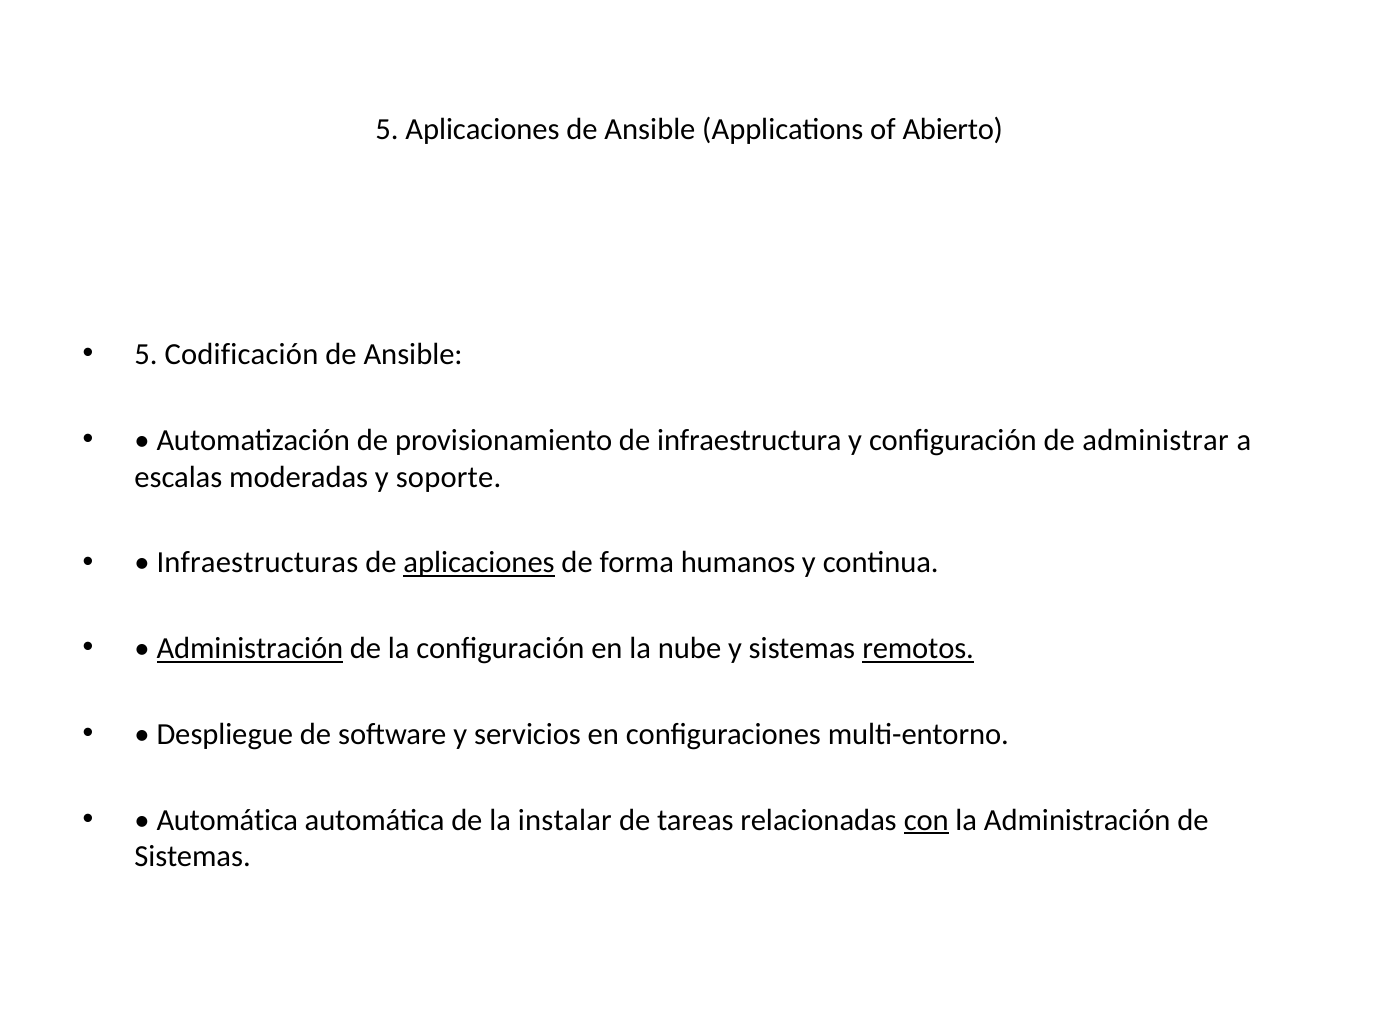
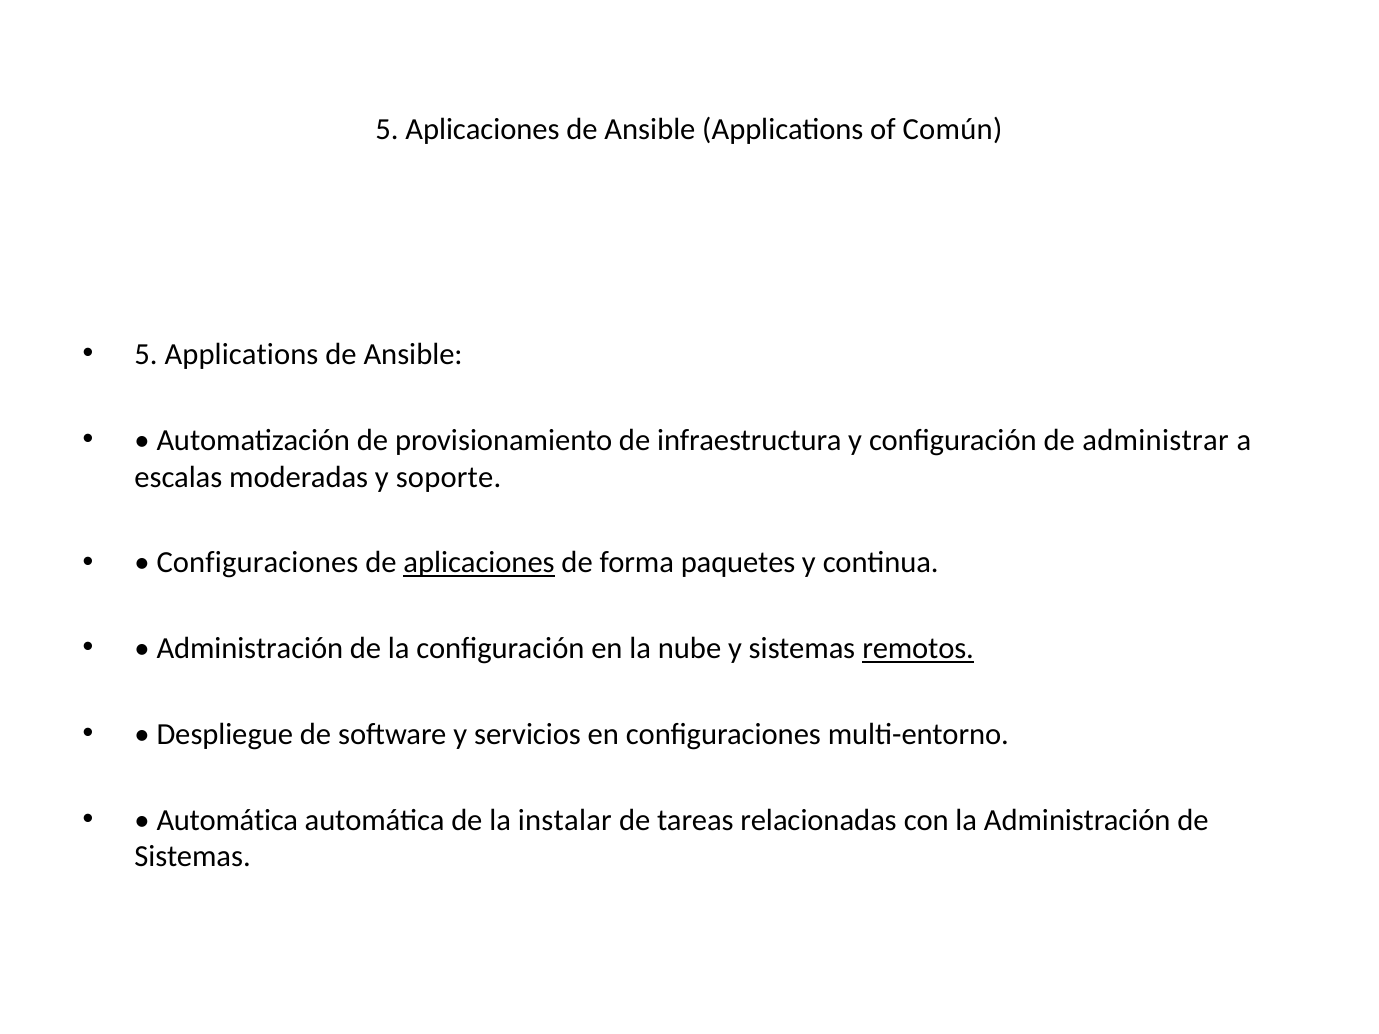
Abierto: Abierto -> Común
5 Codificación: Codificación -> Applications
Infraestructuras at (257, 563): Infraestructuras -> Configuraciones
humanos: humanos -> paquetes
Administración at (250, 649) underline: present -> none
con underline: present -> none
